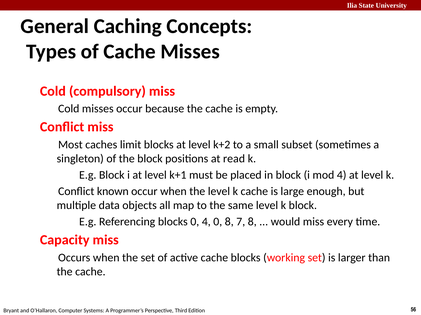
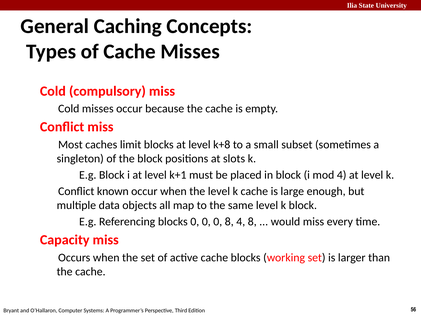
k+2: k+2 -> k+8
read: read -> slots
blocks 0 4: 4 -> 0
8 7: 7 -> 4
